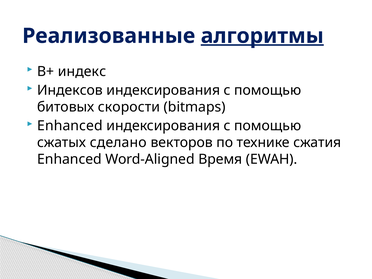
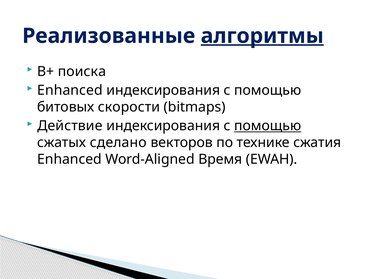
индекс: индекс -> поиска
Индексов at (70, 90): Индексов -> Enhanced
Enhanced at (70, 126): Enhanced -> Действие
помощью at (268, 126) underline: none -> present
